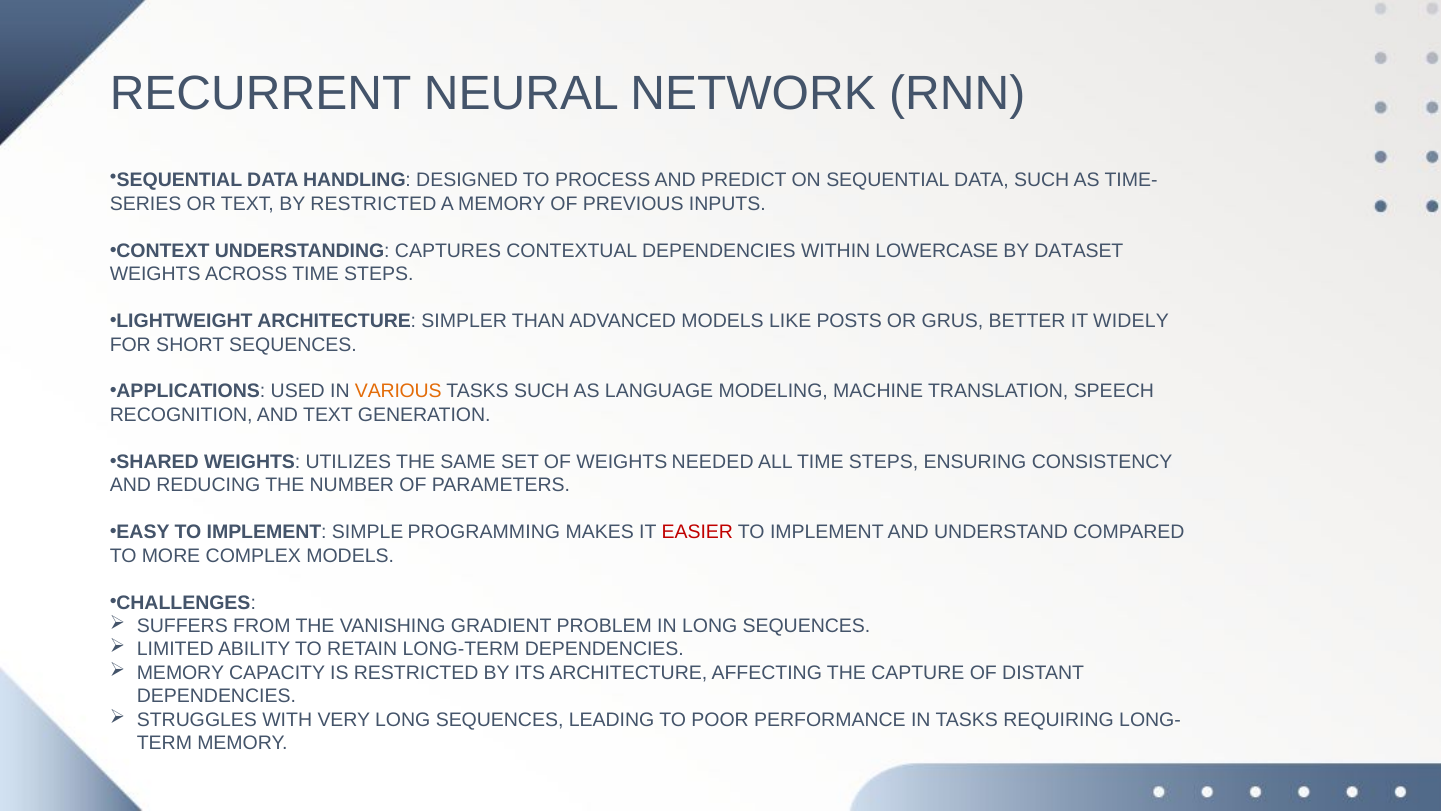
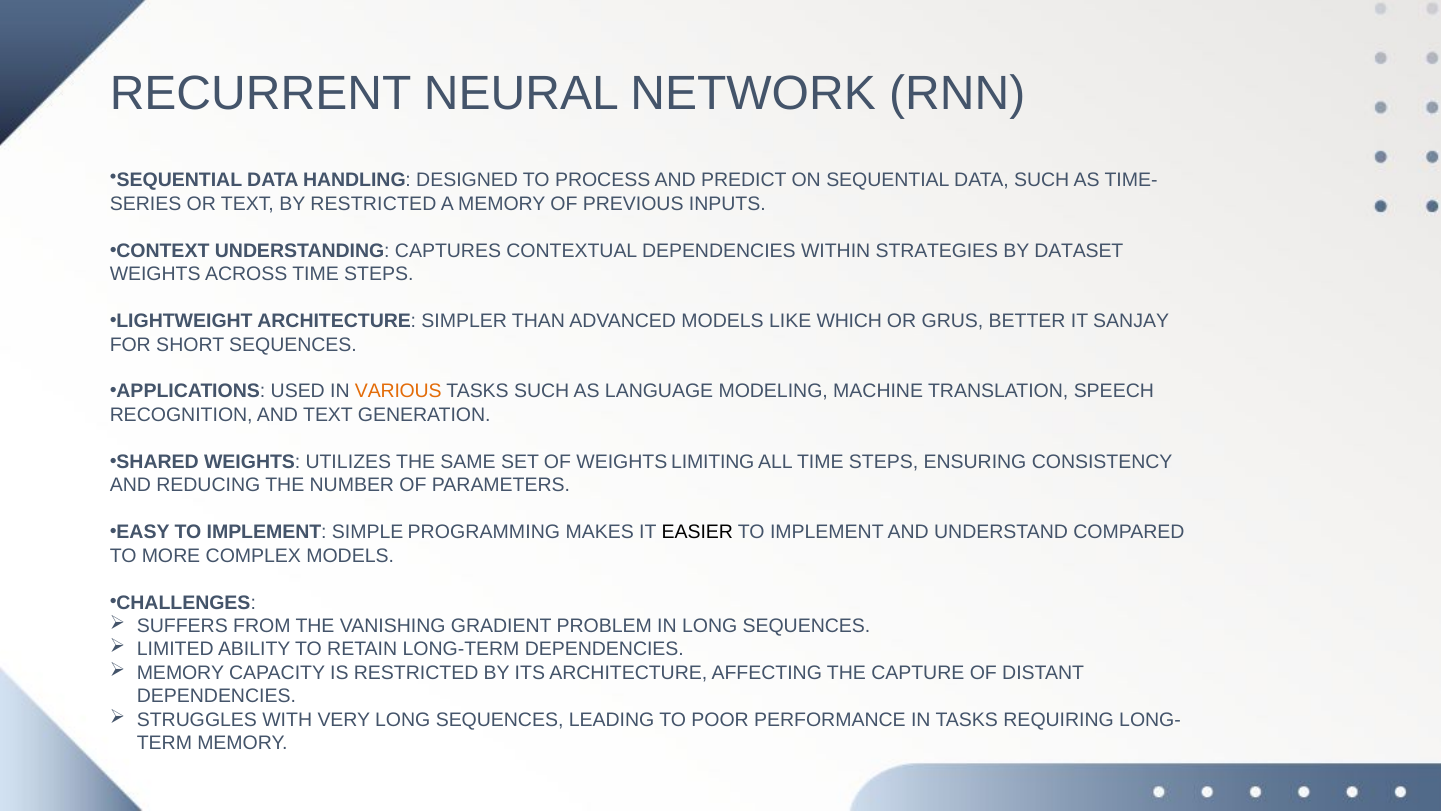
LOWERCASE: LOWERCASE -> STRATEGIES
POSTS: POSTS -> WHICH
WIDELY: WIDELY -> SANJAY
NEEDED: NEEDED -> LIMITING
EASIER colour: red -> black
